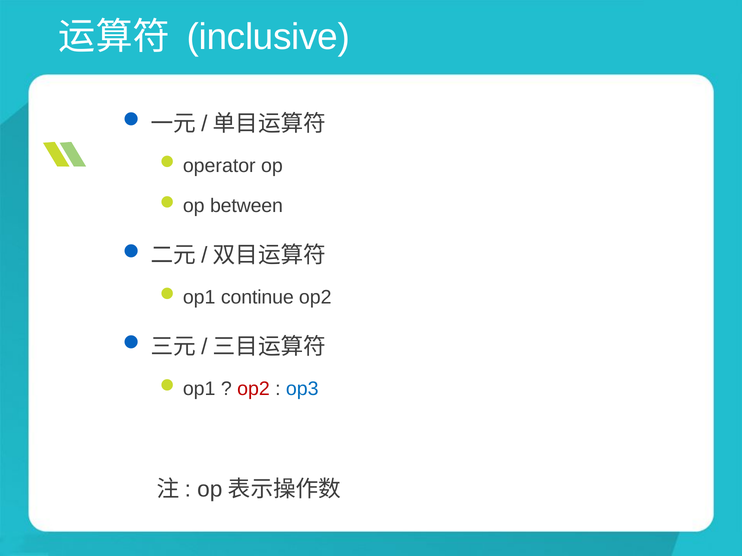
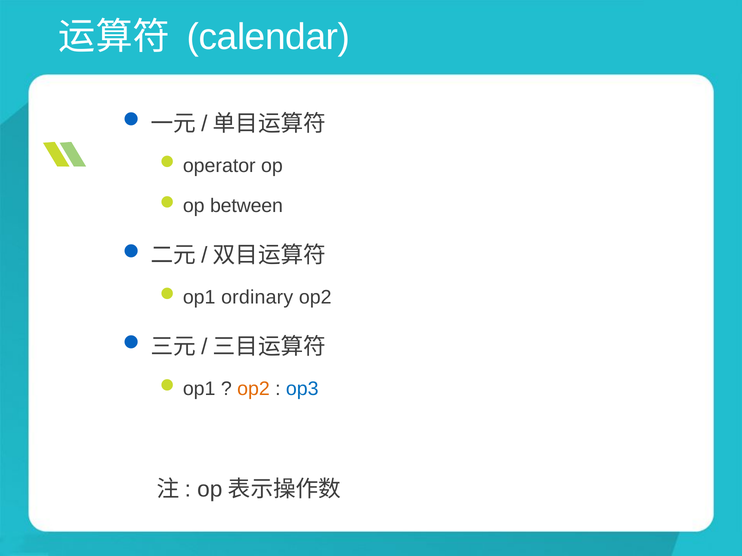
inclusive: inclusive -> calendar
continue: continue -> ordinary
op2 at (254, 389) colour: red -> orange
